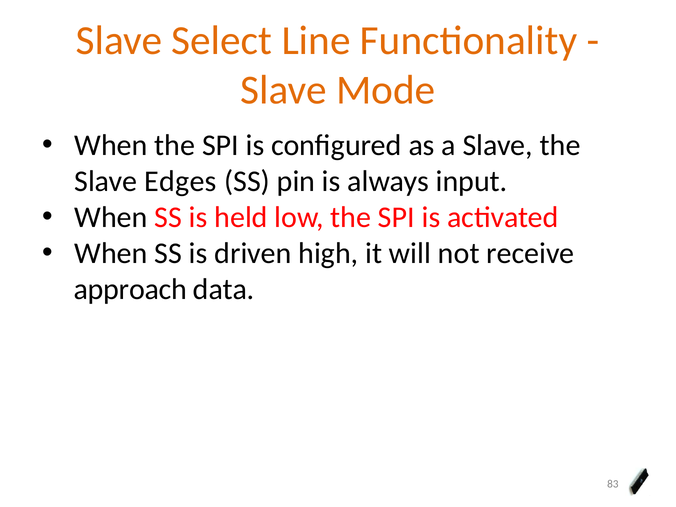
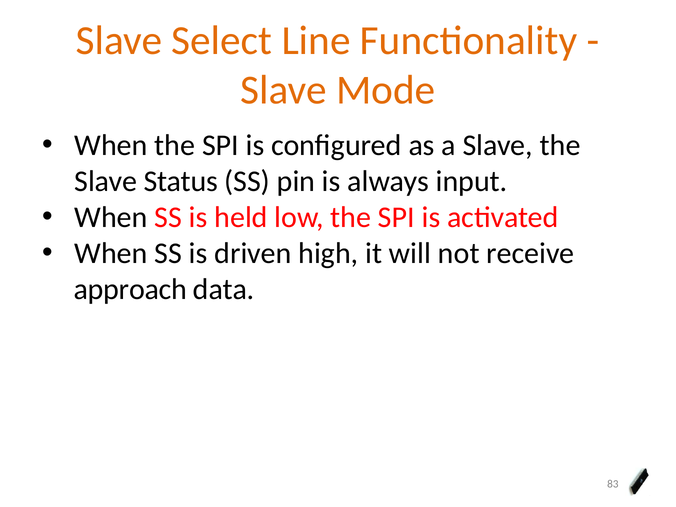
Edges: Edges -> Status
